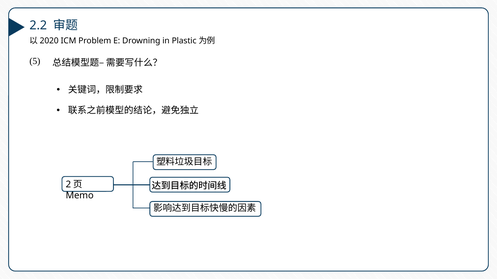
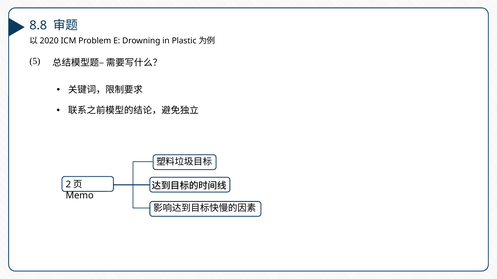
2.2: 2.2 -> 8.8
